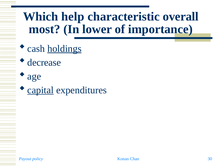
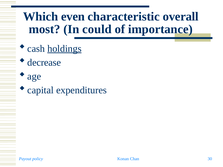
help: help -> even
lower: lower -> could
capital underline: present -> none
